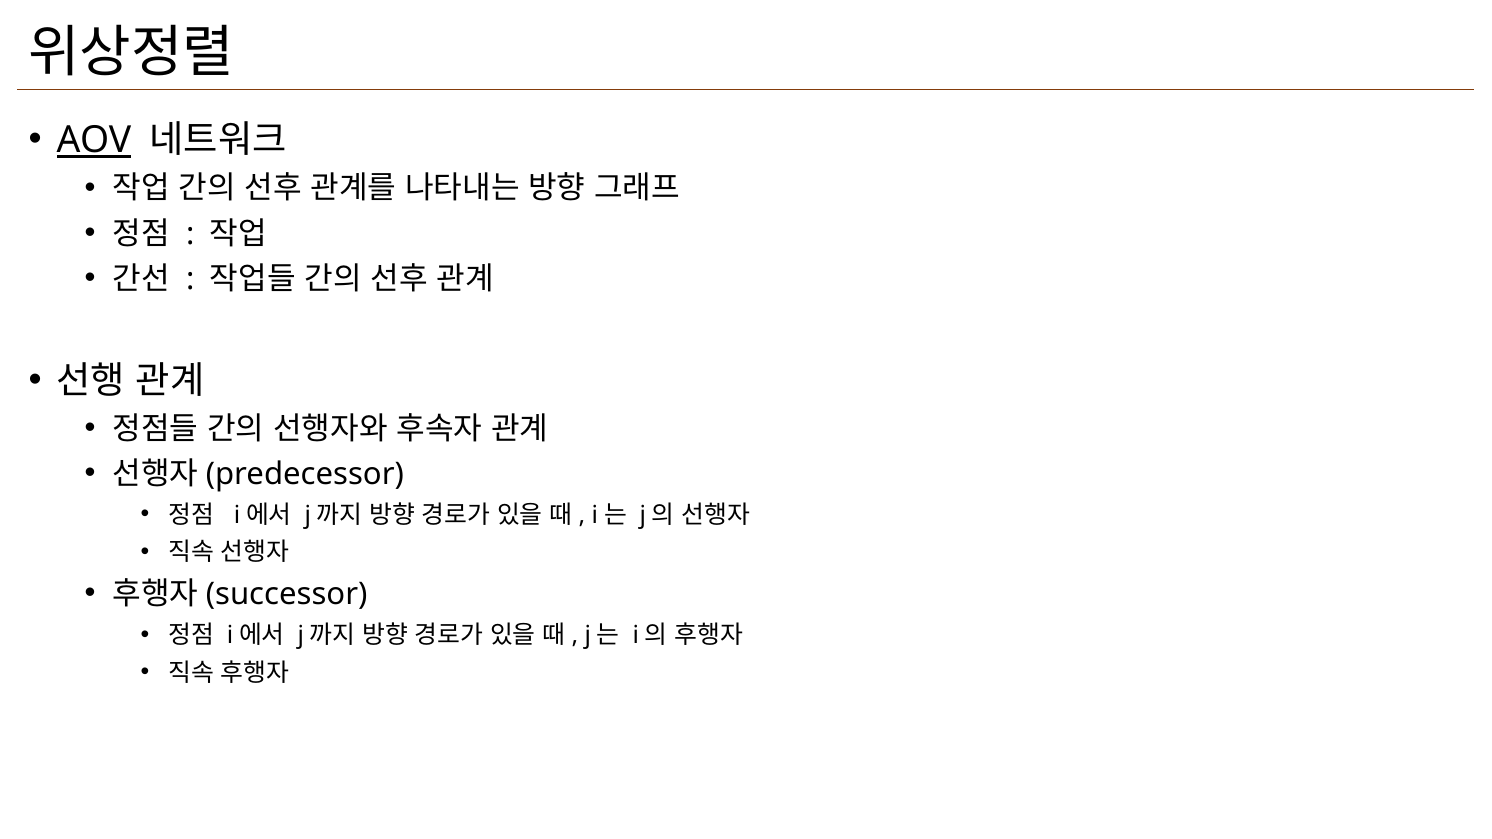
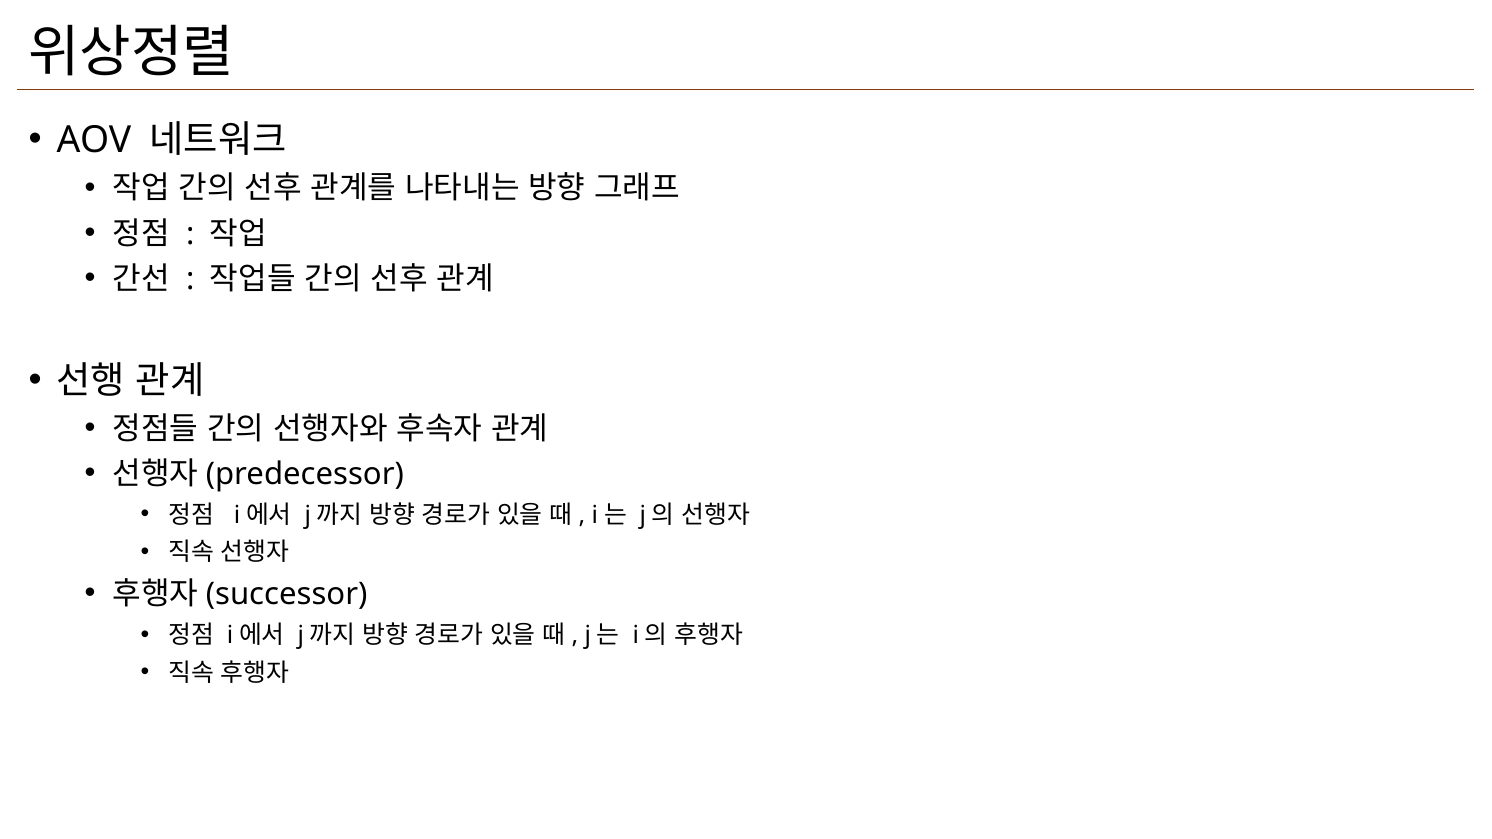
AOV underline: present -> none
